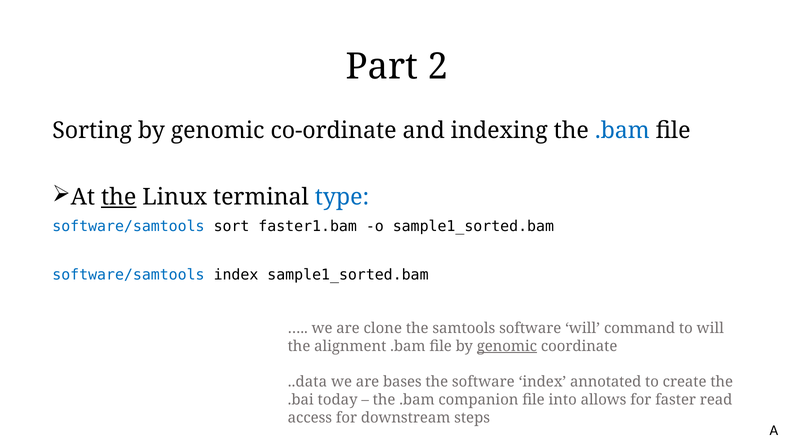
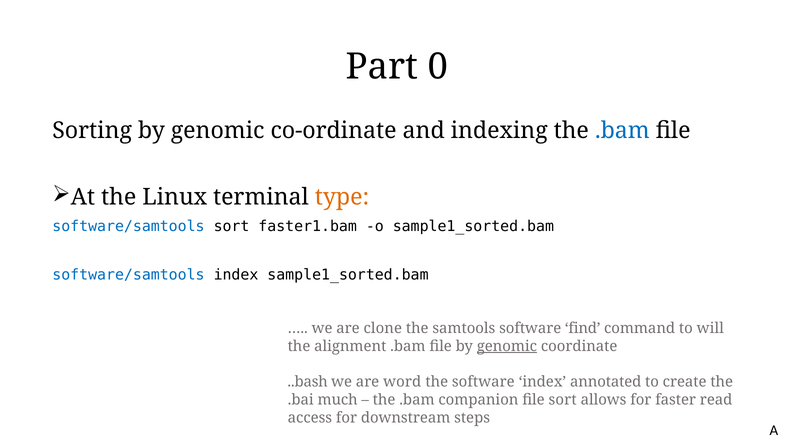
2: 2 -> 0
the at (119, 197) underline: present -> none
type colour: blue -> orange
software will: will -> find
..data: ..data -> ..bash
bases: bases -> word
today: today -> much
file into: into -> sort
